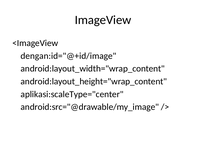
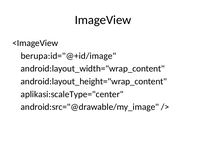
dengan:id="@+id/image: dengan:id="@+id/image -> berupa:id="@+id/image
